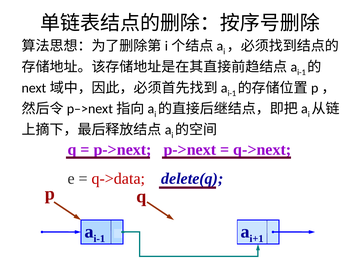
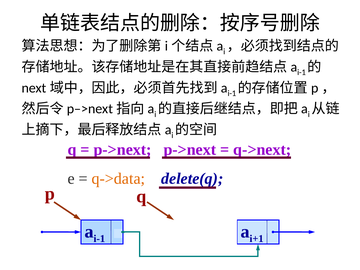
q->data colour: red -> orange
